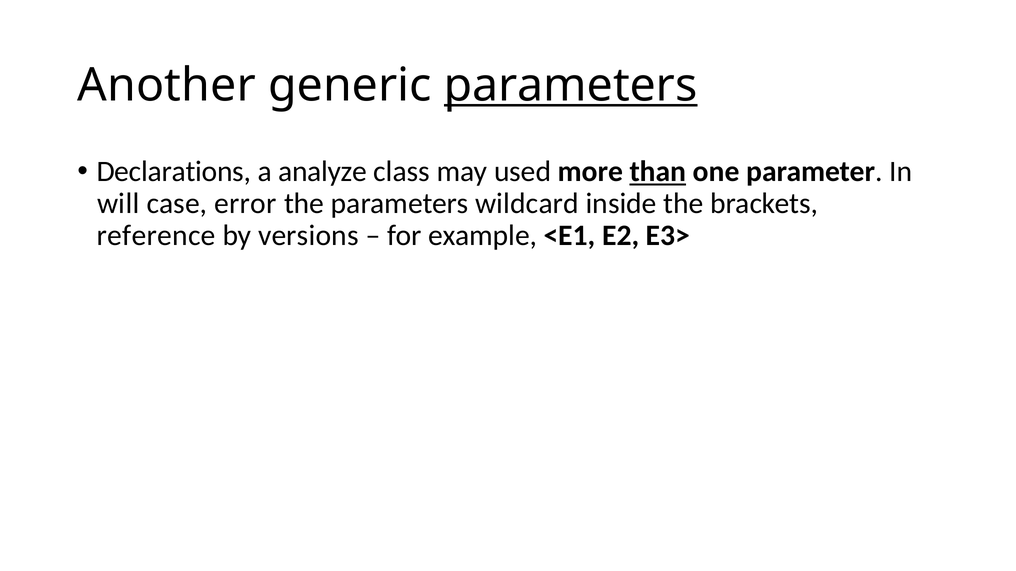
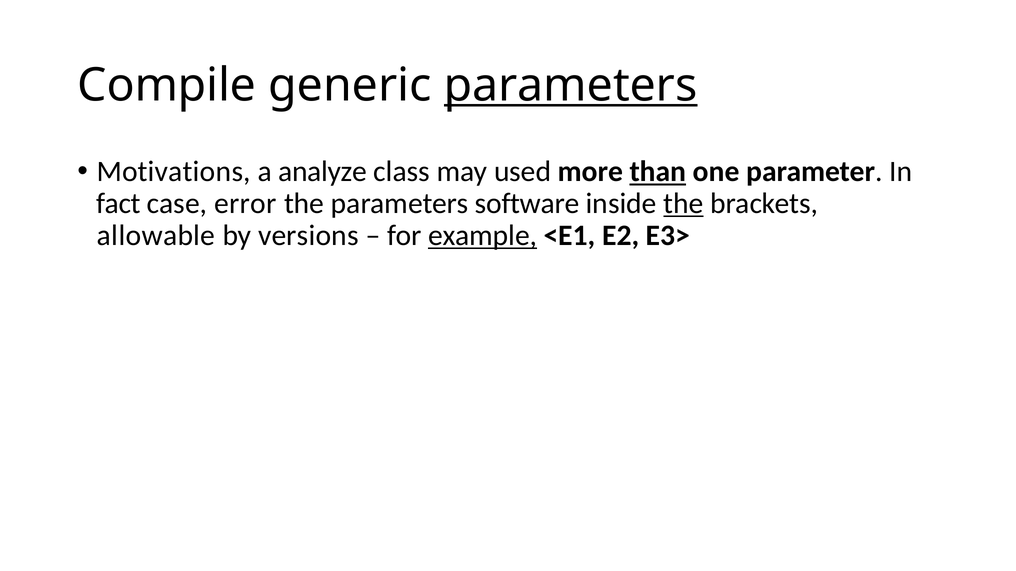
Another: Another -> Compile
Declarations: Declarations -> Motivations
will: will -> fact
wildcard: wildcard -> software
the at (683, 204) underline: none -> present
reference: reference -> allowable
example underline: none -> present
